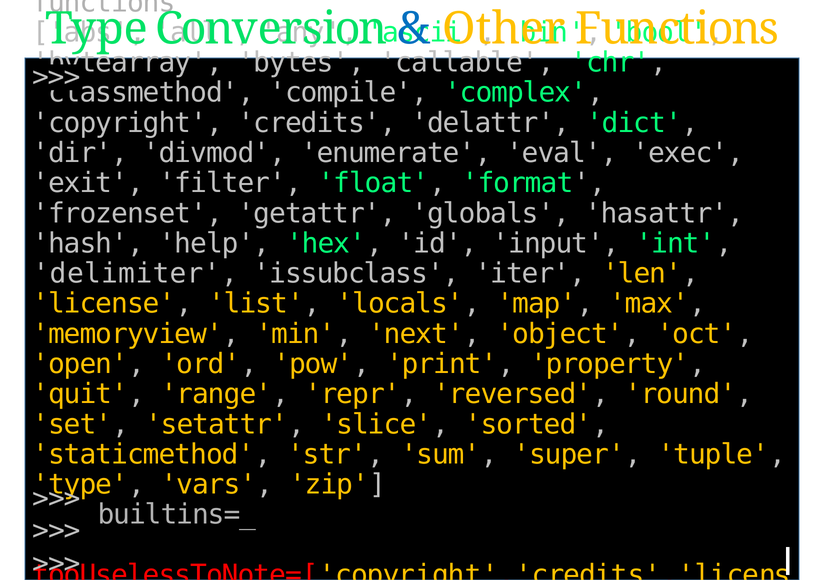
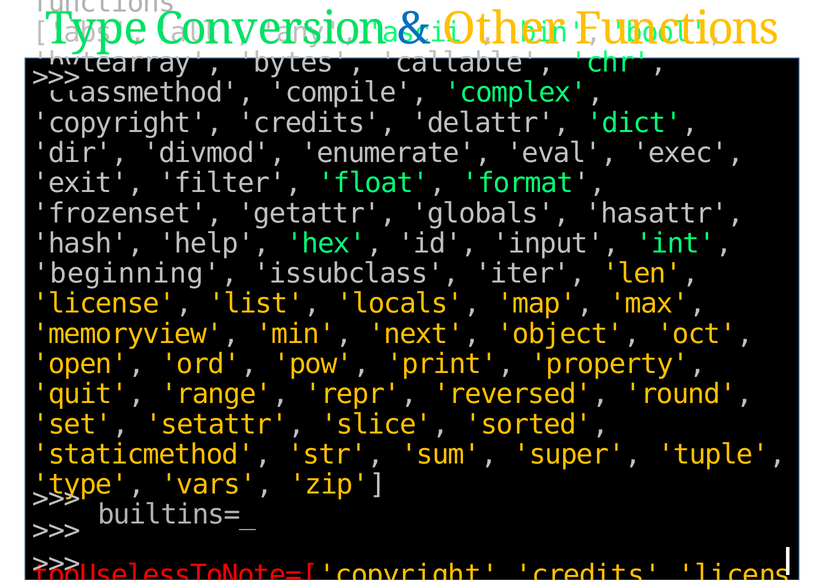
delimiter: delimiter -> beginning
